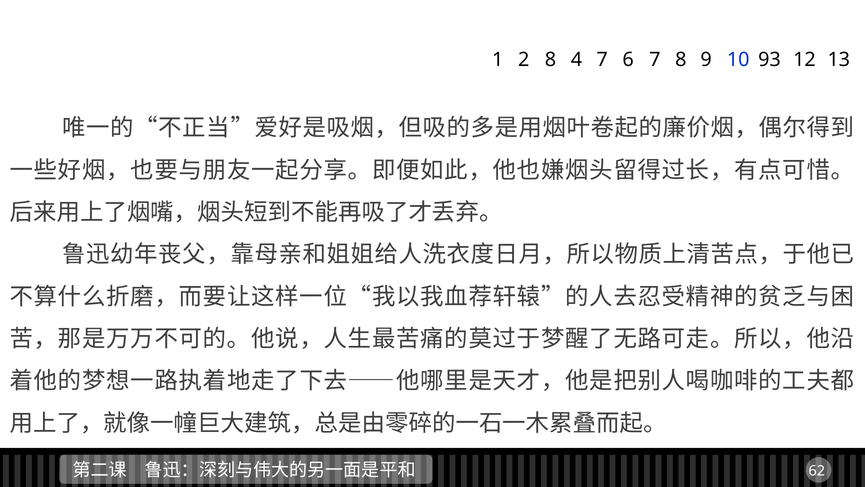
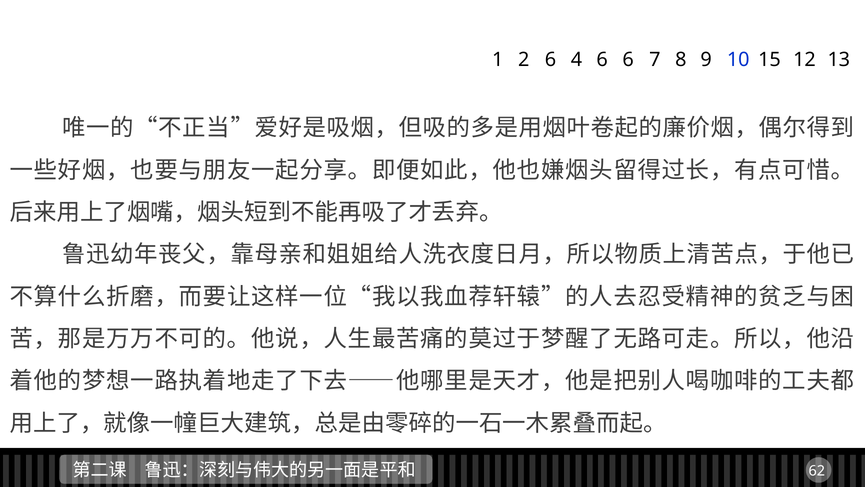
2 8: 8 -> 6
4 7: 7 -> 6
93: 93 -> 15
